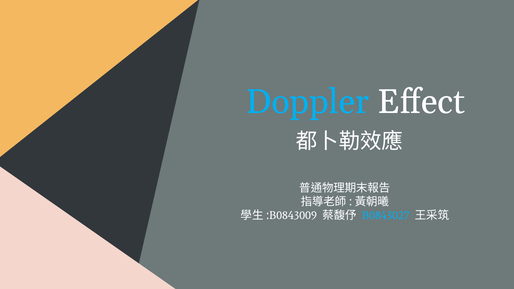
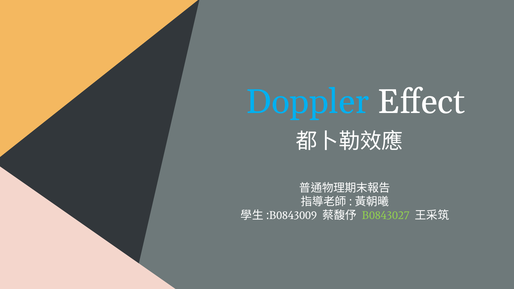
B0843027 colour: light blue -> light green
